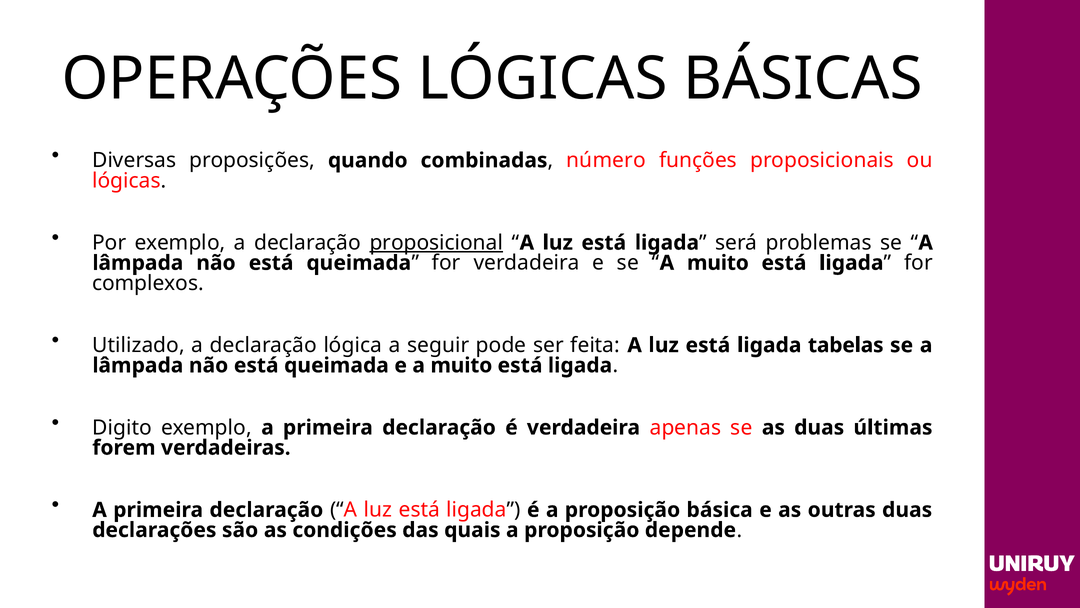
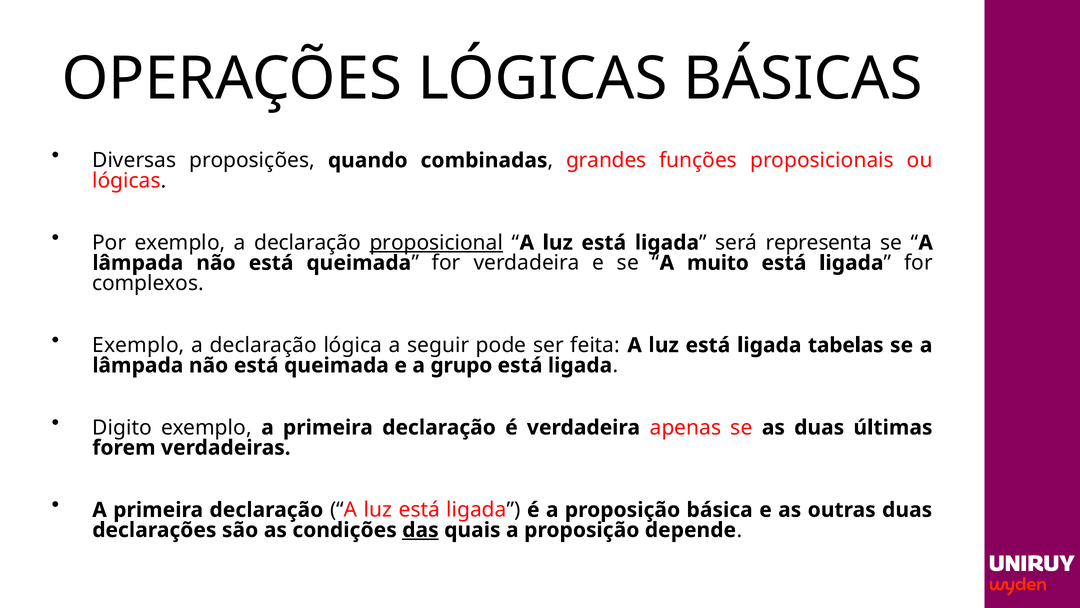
número: número -> grandes
problemas: problemas -> representa
Utilizado at (138, 345): Utilizado -> Exemplo
e a muito: muito -> grupo
das underline: none -> present
